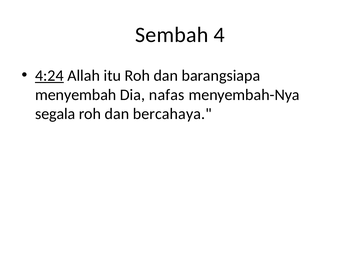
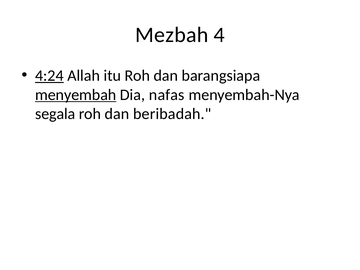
Sembah: Sembah -> Mezbah
menyembah underline: none -> present
bercahaya: bercahaya -> beribadah
